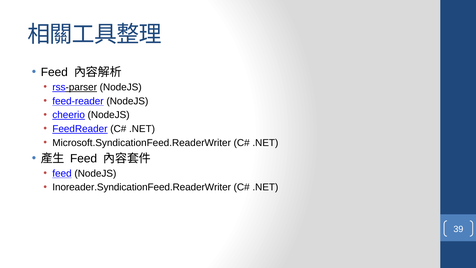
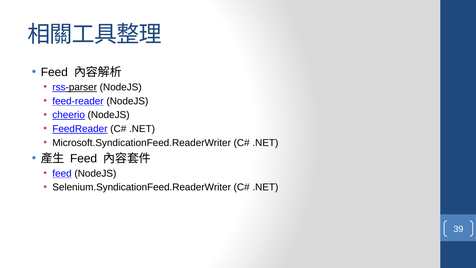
Inoreader.SyndicationFeed.ReaderWriter: Inoreader.SyndicationFeed.ReaderWriter -> Selenium.SyndicationFeed.ReaderWriter
